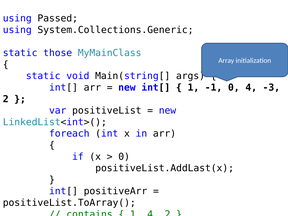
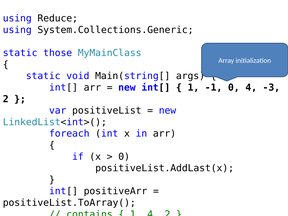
Passed: Passed -> Reduce
